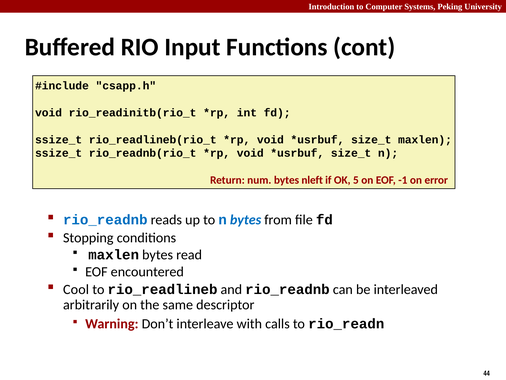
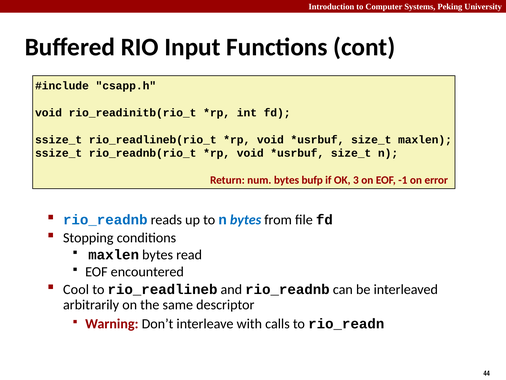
nleft: nleft -> bufp
5: 5 -> 3
